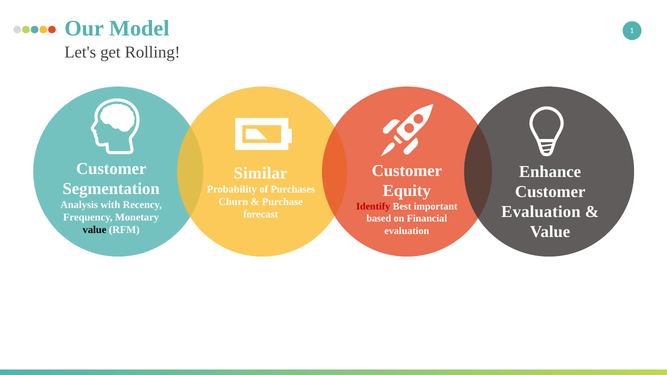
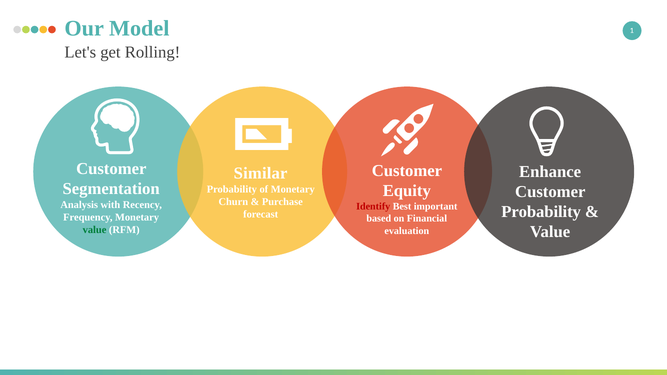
of Purchases: Purchases -> Monetary
Evaluation at (541, 212): Evaluation -> Probability
value at (95, 230) colour: black -> green
